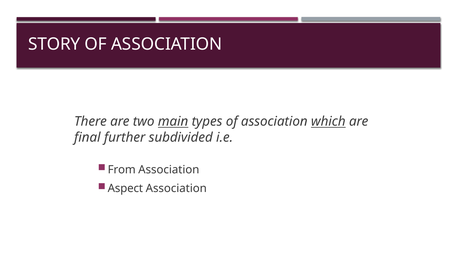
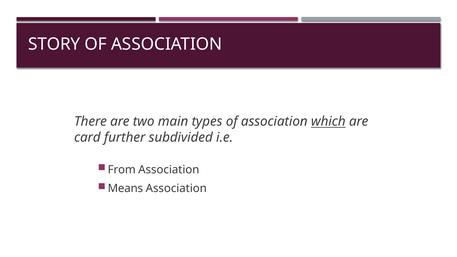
main underline: present -> none
final: final -> card
Aspect: Aspect -> Means
